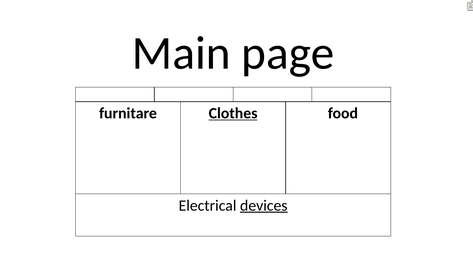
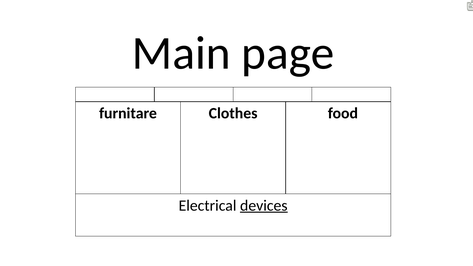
Clothes underline: present -> none
